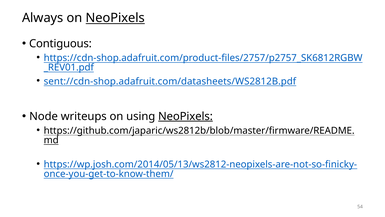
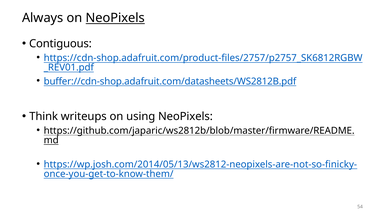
sent://cdn-shop.adafruit.com/datasheets/WS2812B.pdf: sent://cdn-shop.adafruit.com/datasheets/WS2812B.pdf -> buffer://cdn-shop.adafruit.com/datasheets/WS2812B.pdf
Node: Node -> Think
NeoPixels at (185, 116) underline: present -> none
